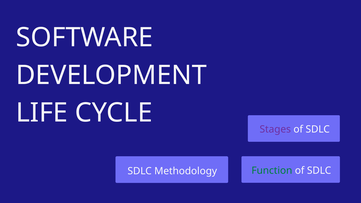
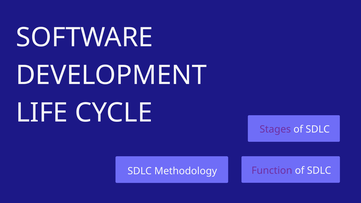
Function colour: green -> purple
